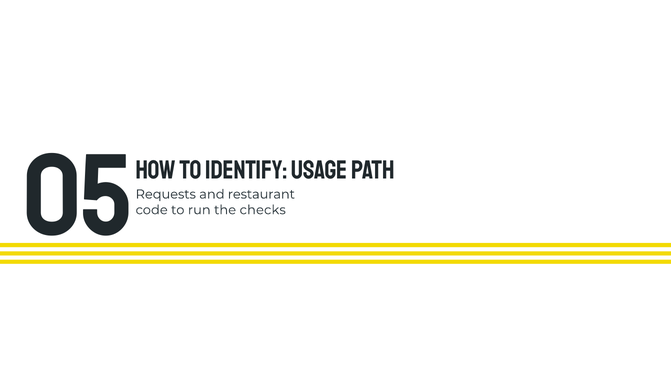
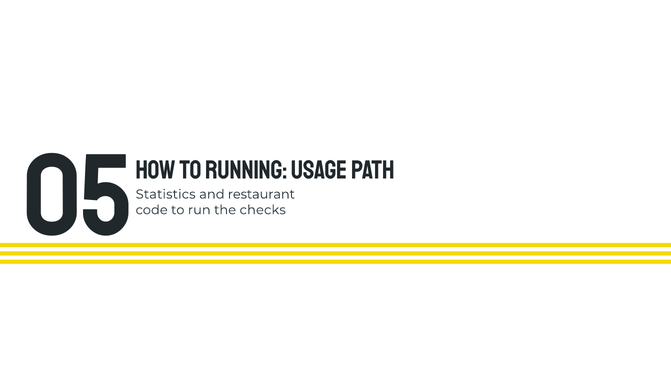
identify: identify -> running
Requests: Requests -> Statistics
